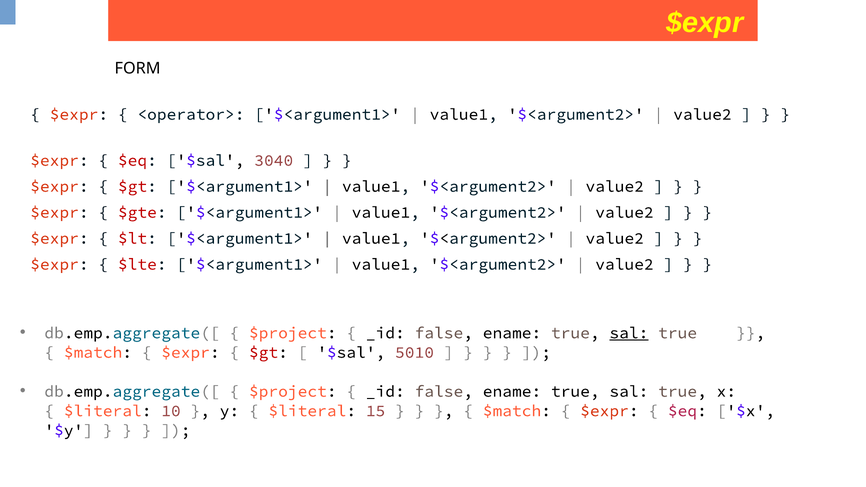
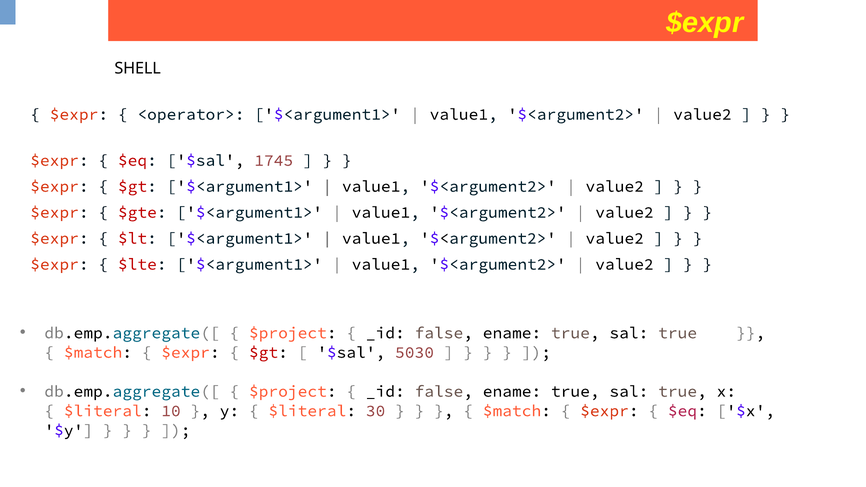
FORM: FORM -> SHELL
3040: 3040 -> 1745
sal at (629, 333) underline: present -> none
5010: 5010 -> 5030
15: 15 -> 30
